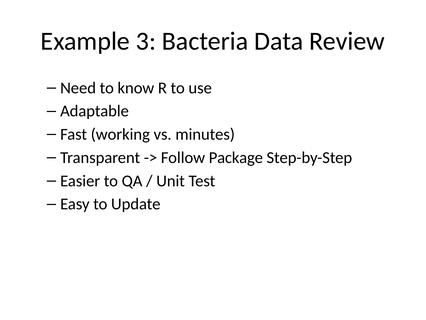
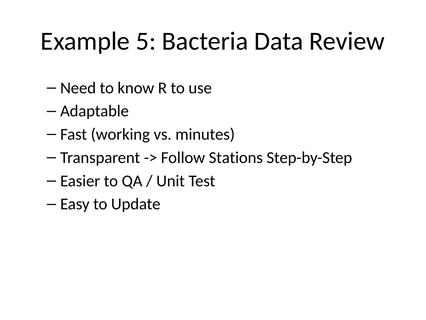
3: 3 -> 5
Package: Package -> Stations
